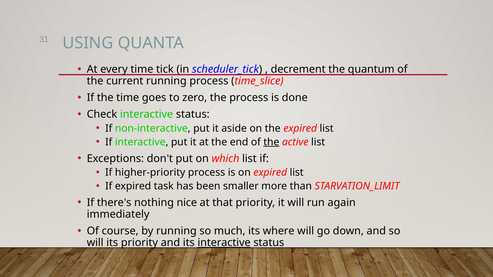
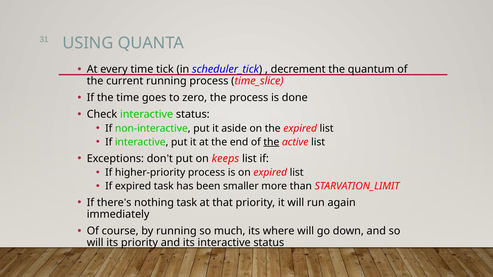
which: which -> keeps
nothing nice: nice -> task
interactive at (224, 243) underline: present -> none
